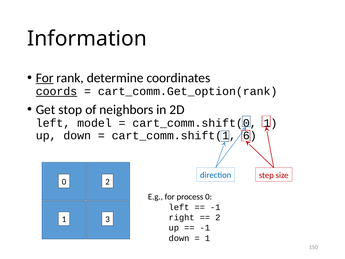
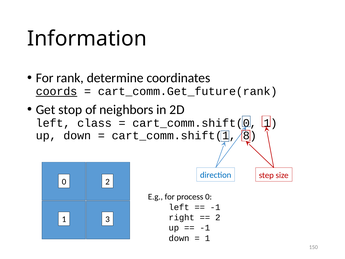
For at (45, 78) underline: present -> none
cart_comm.Get_option(rank: cart_comm.Get_option(rank -> cart_comm.Get_future(rank
model: model -> class
6: 6 -> 8
